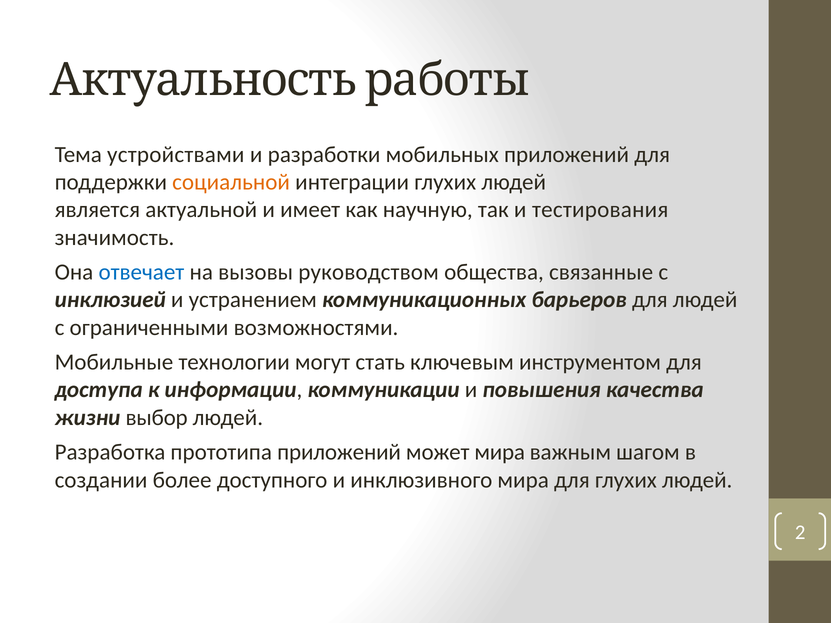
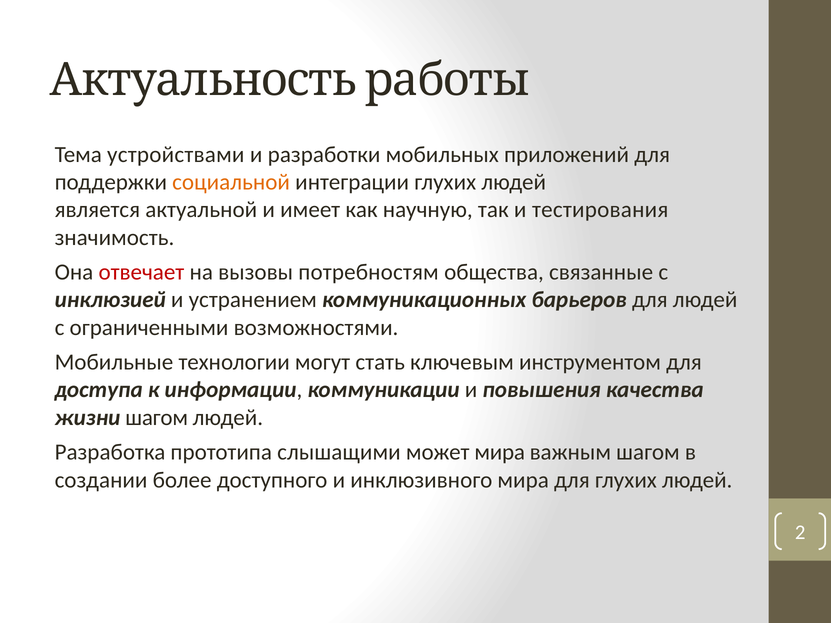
отвечает colour: blue -> red
руководством: руководством -> потребностям
жизни выбор: выбор -> шагом
прототипа приложений: приложений -> слышащими
